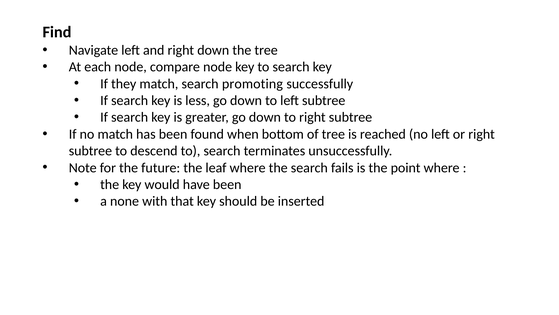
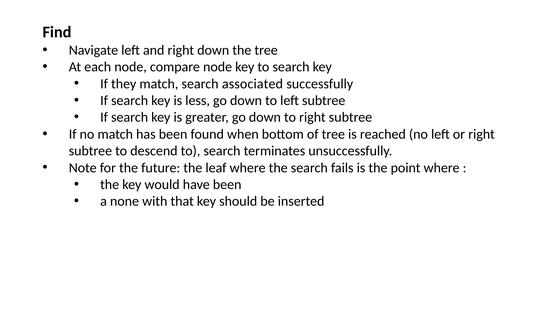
promoting: promoting -> associated
